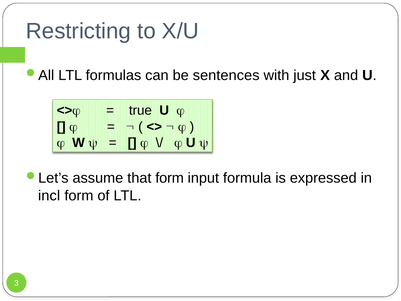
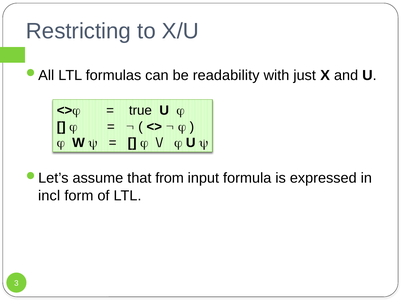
sentences: sentences -> readability
that form: form -> from
